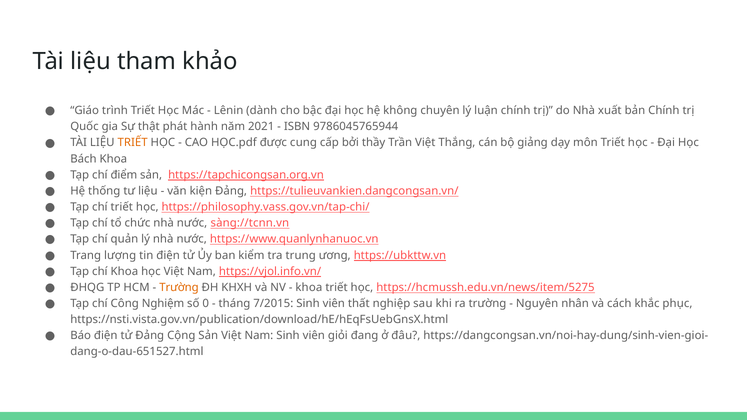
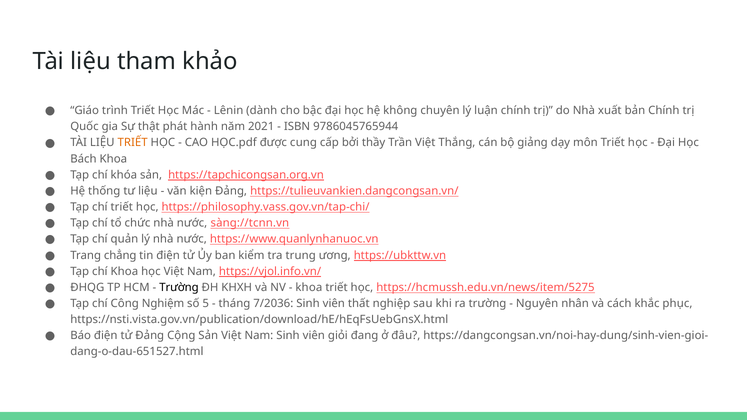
điểm: điểm -> khóa
lượng: lượng -> chẳng
Trường at (179, 288) colour: orange -> black
0: 0 -> 5
7/2015: 7/2015 -> 7/2036
